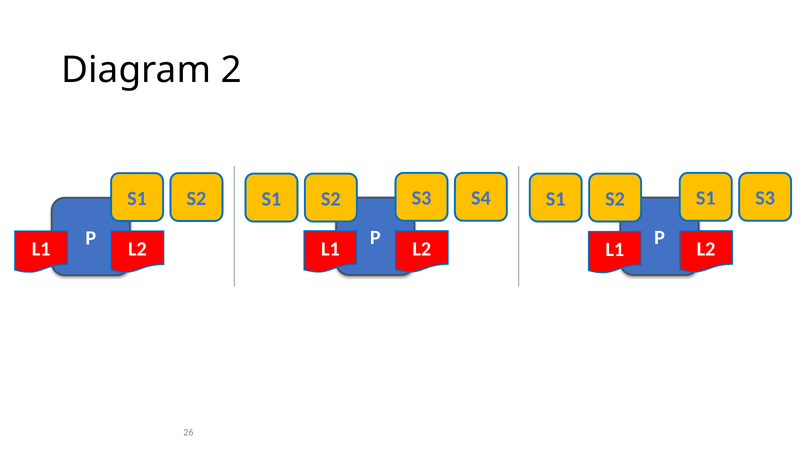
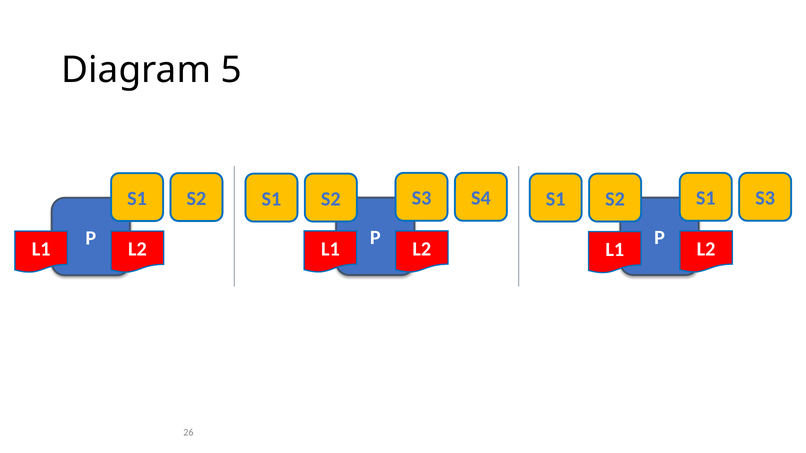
2: 2 -> 5
